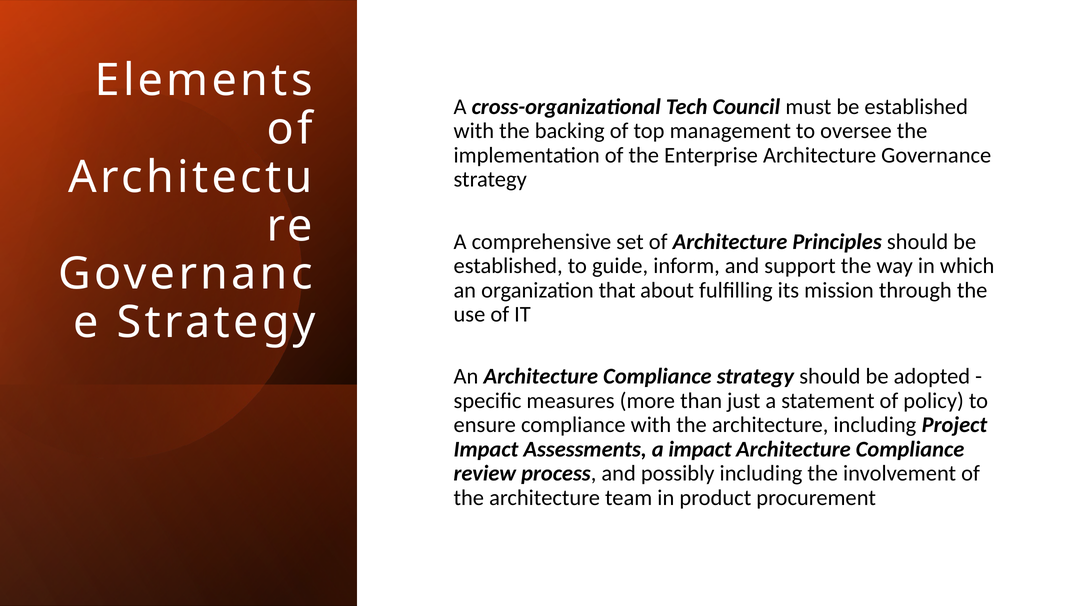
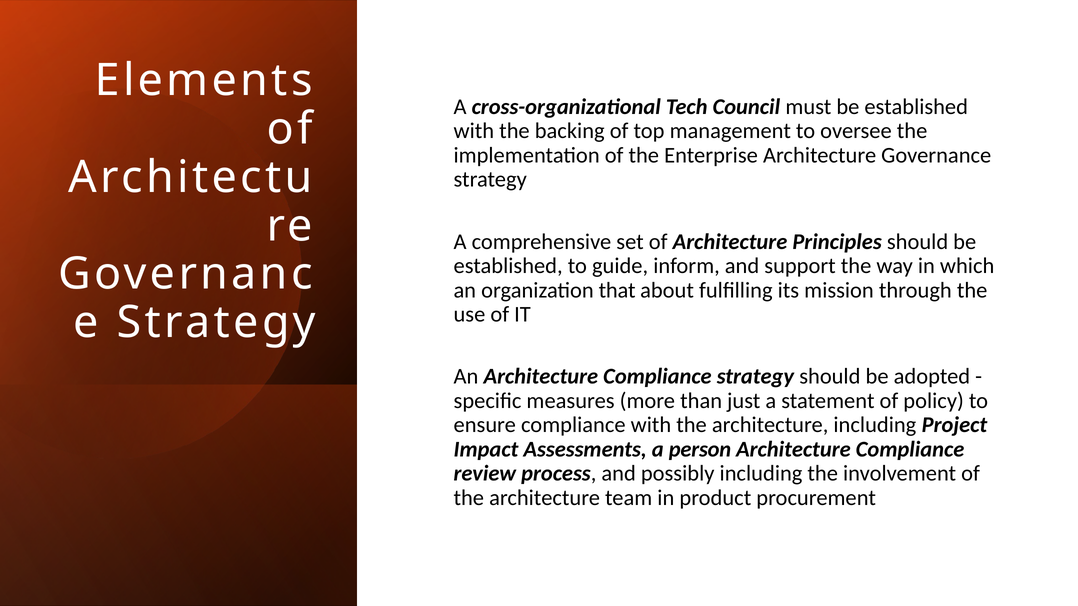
a impact: impact -> person
